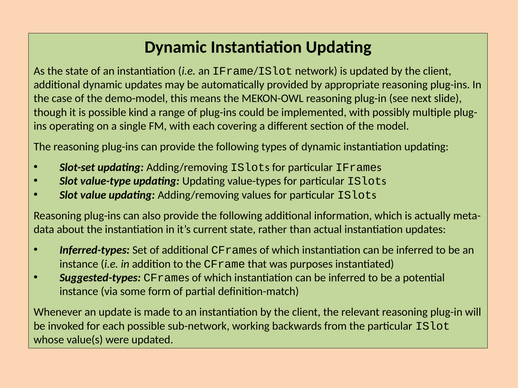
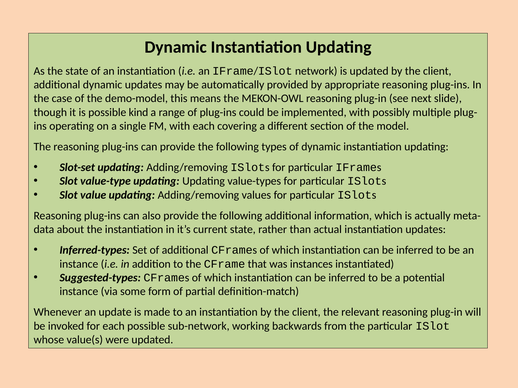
purposes: purposes -> instances
